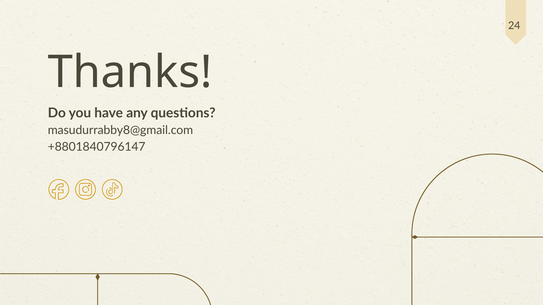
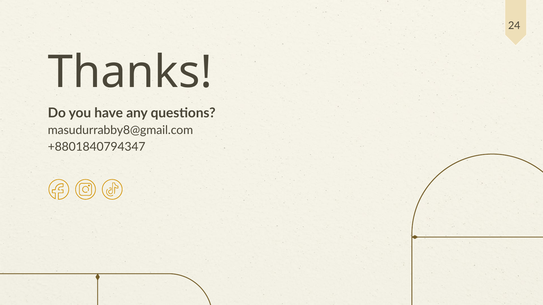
+8801840796147: +8801840796147 -> +8801840794347
